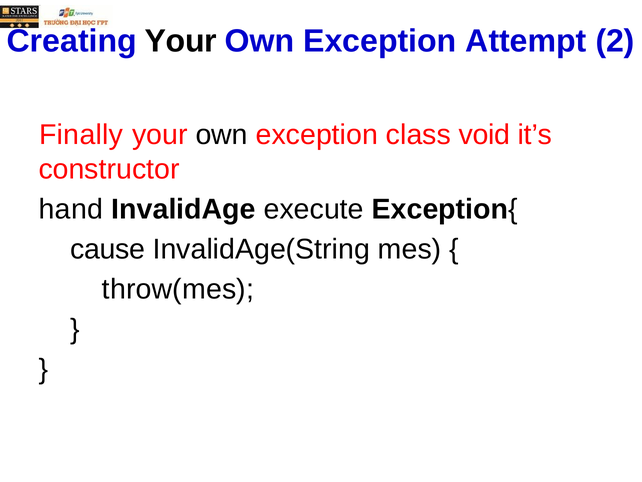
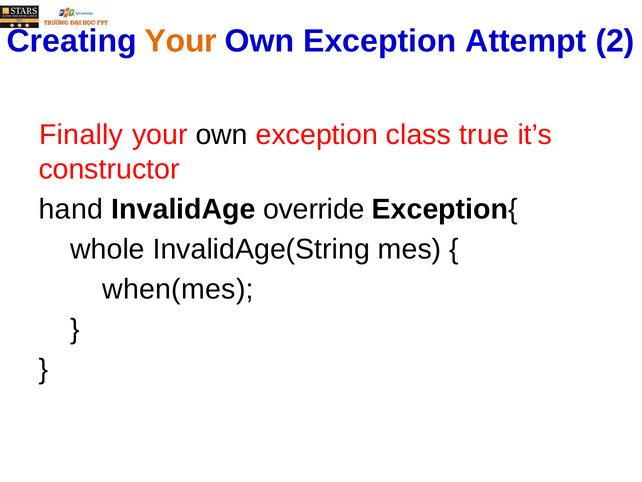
Your at (181, 41) colour: black -> orange
void: void -> true
execute: execute -> override
cause: cause -> whole
throw(mes: throw(mes -> when(mes
